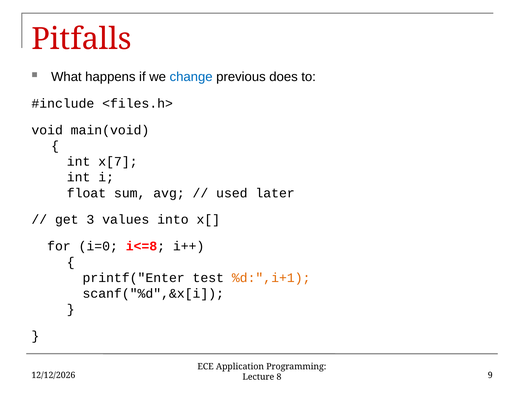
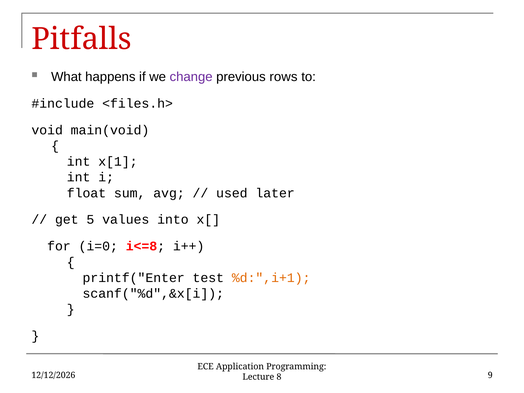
change colour: blue -> purple
does: does -> rows
x[7: x[7 -> x[1
3: 3 -> 5
